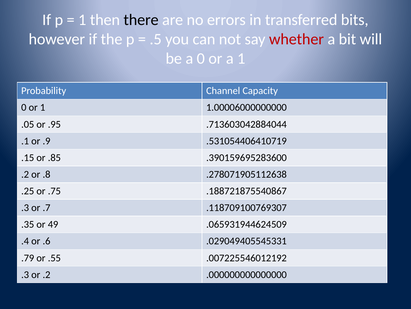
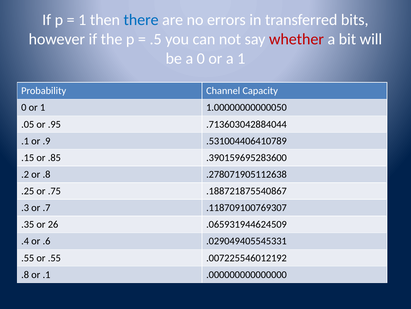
there colour: black -> blue
1.00006000000000: 1.00006000000000 -> 1.00000000000050
.531054406410719: .531054406410719 -> .531004406410789
49: 49 -> 26
.79 at (28, 257): .79 -> .55
.3 at (25, 274): .3 -> .8
or .2: .2 -> .1
